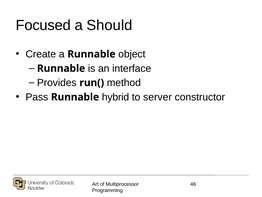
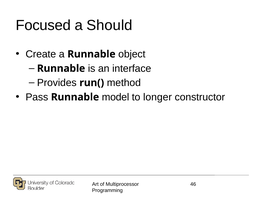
hybrid: hybrid -> model
server: server -> longer
